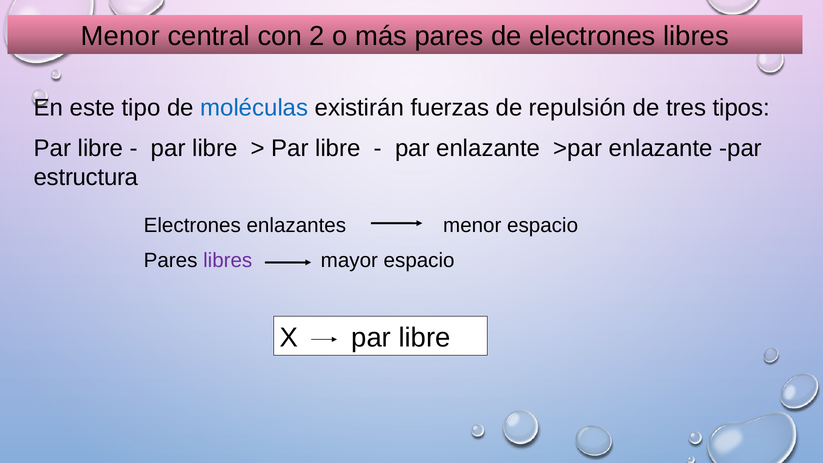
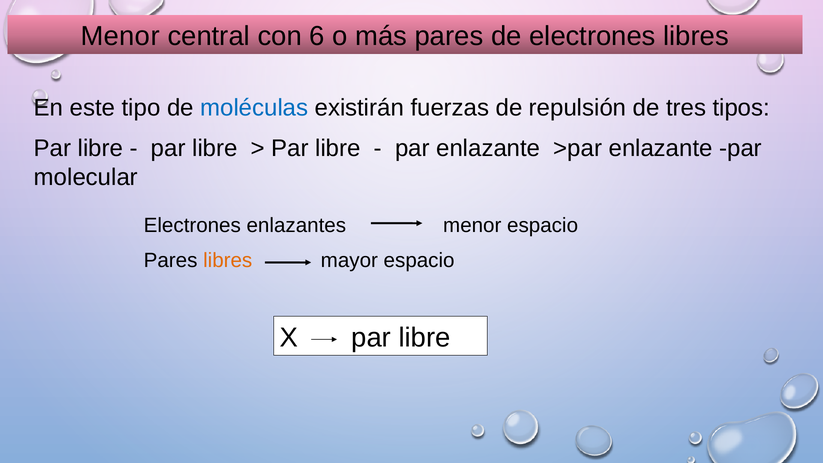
2: 2 -> 6
estructura: estructura -> molecular
libres at (228, 260) colour: purple -> orange
